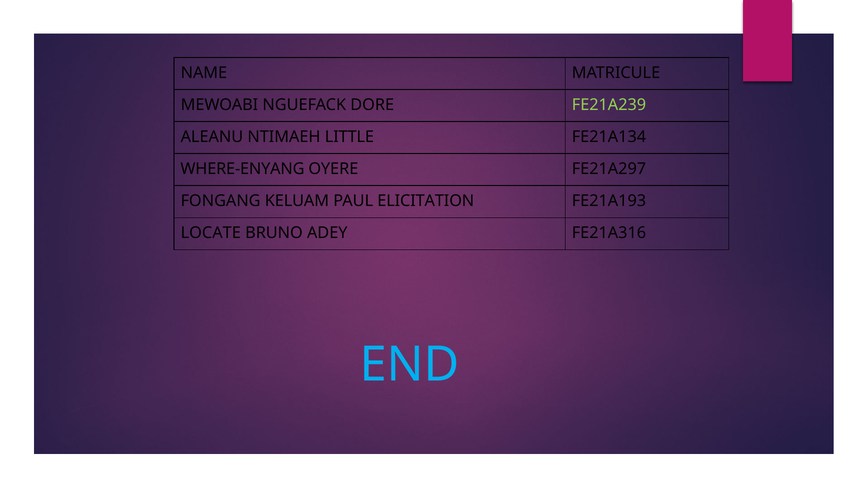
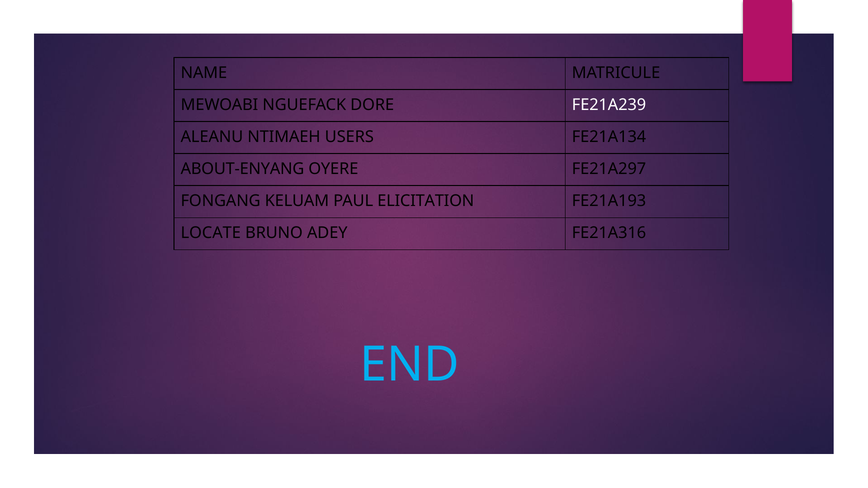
FE21A239 colour: light green -> white
LITTLE: LITTLE -> USERS
WHERE-ENYANG: WHERE-ENYANG -> ABOUT-ENYANG
